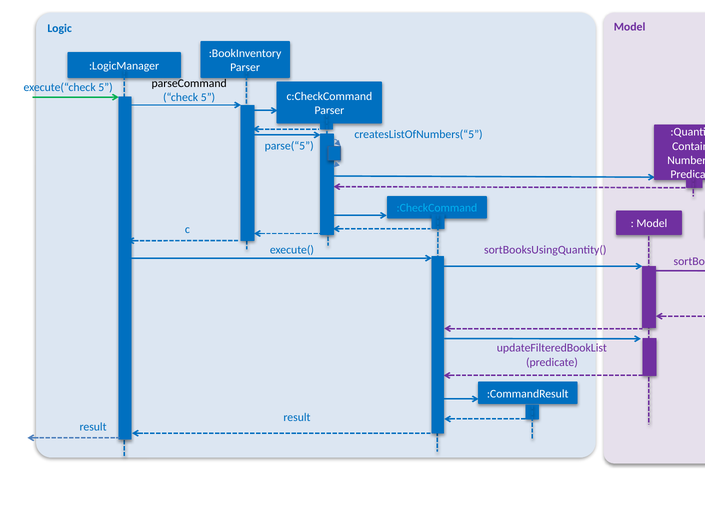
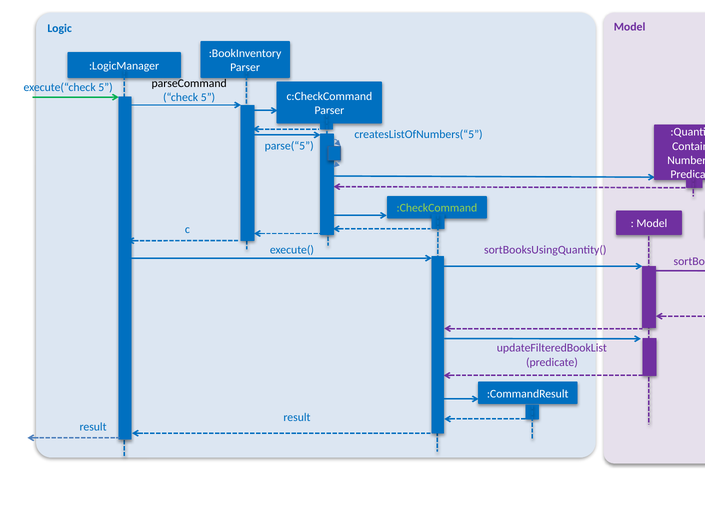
:CheckCommand colour: light blue -> light green
